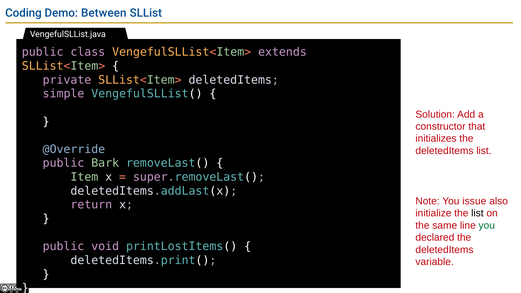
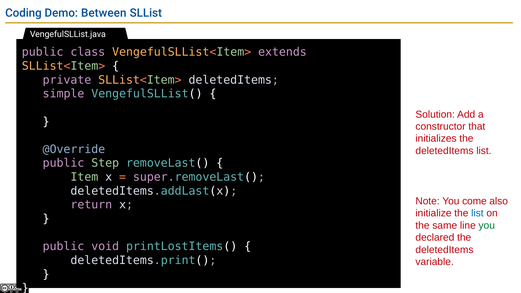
Bark: Bark -> Step
issue: issue -> come
list at (477, 213) colour: black -> blue
